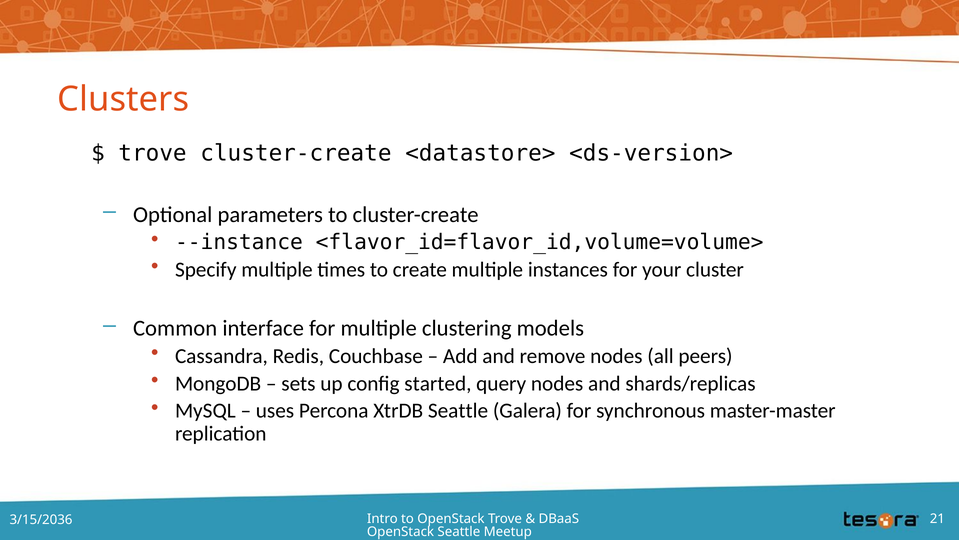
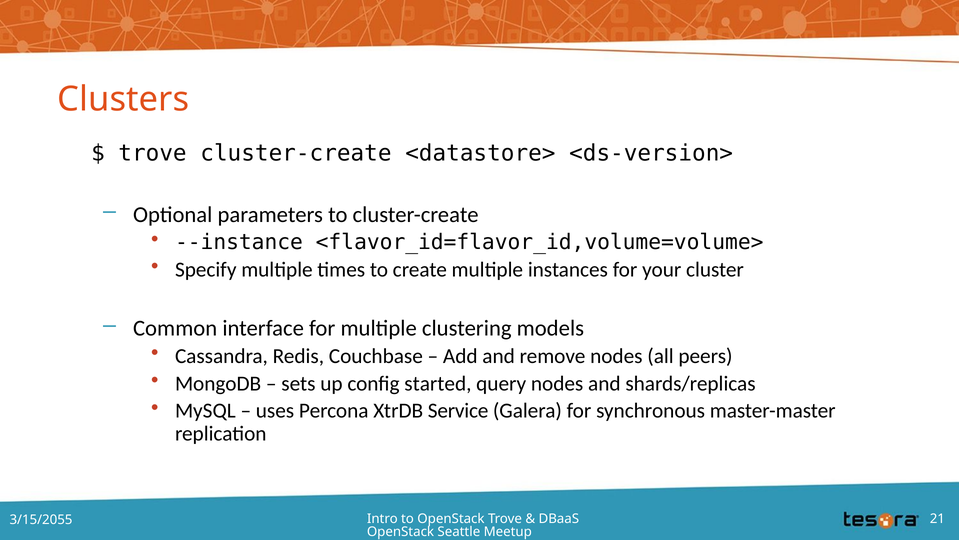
XtrDB Seattle: Seattle -> Service
3/15/2036: 3/15/2036 -> 3/15/2055
